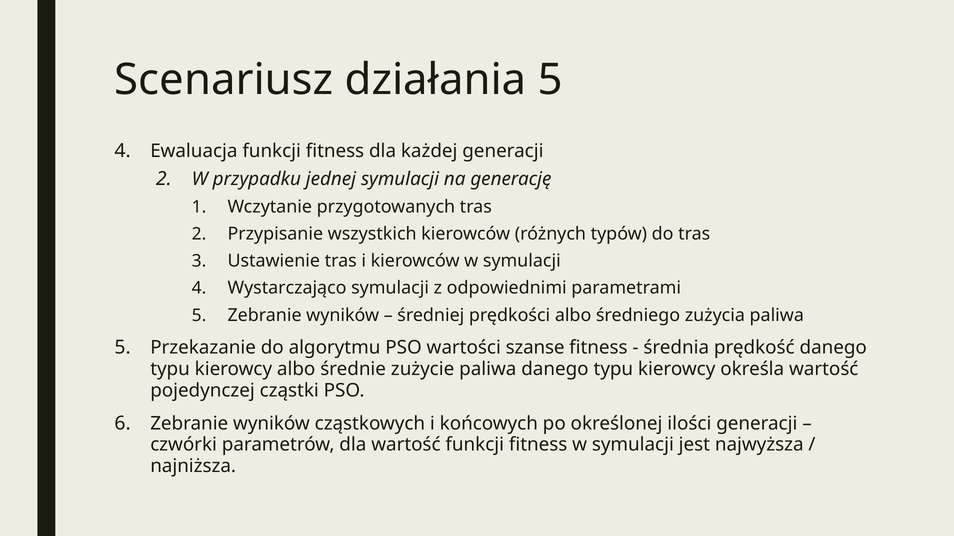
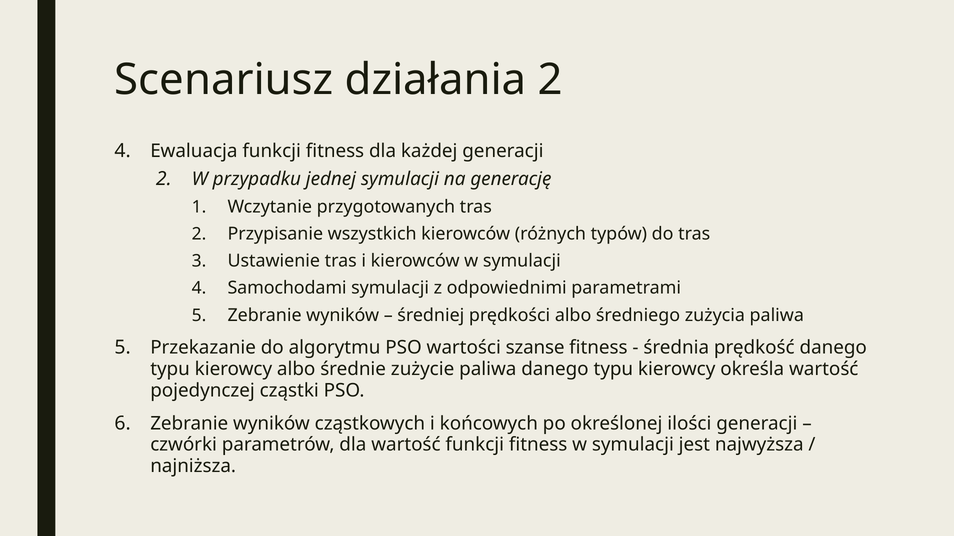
działania 5: 5 -> 2
Wystarczająco: Wystarczająco -> Samochodami
